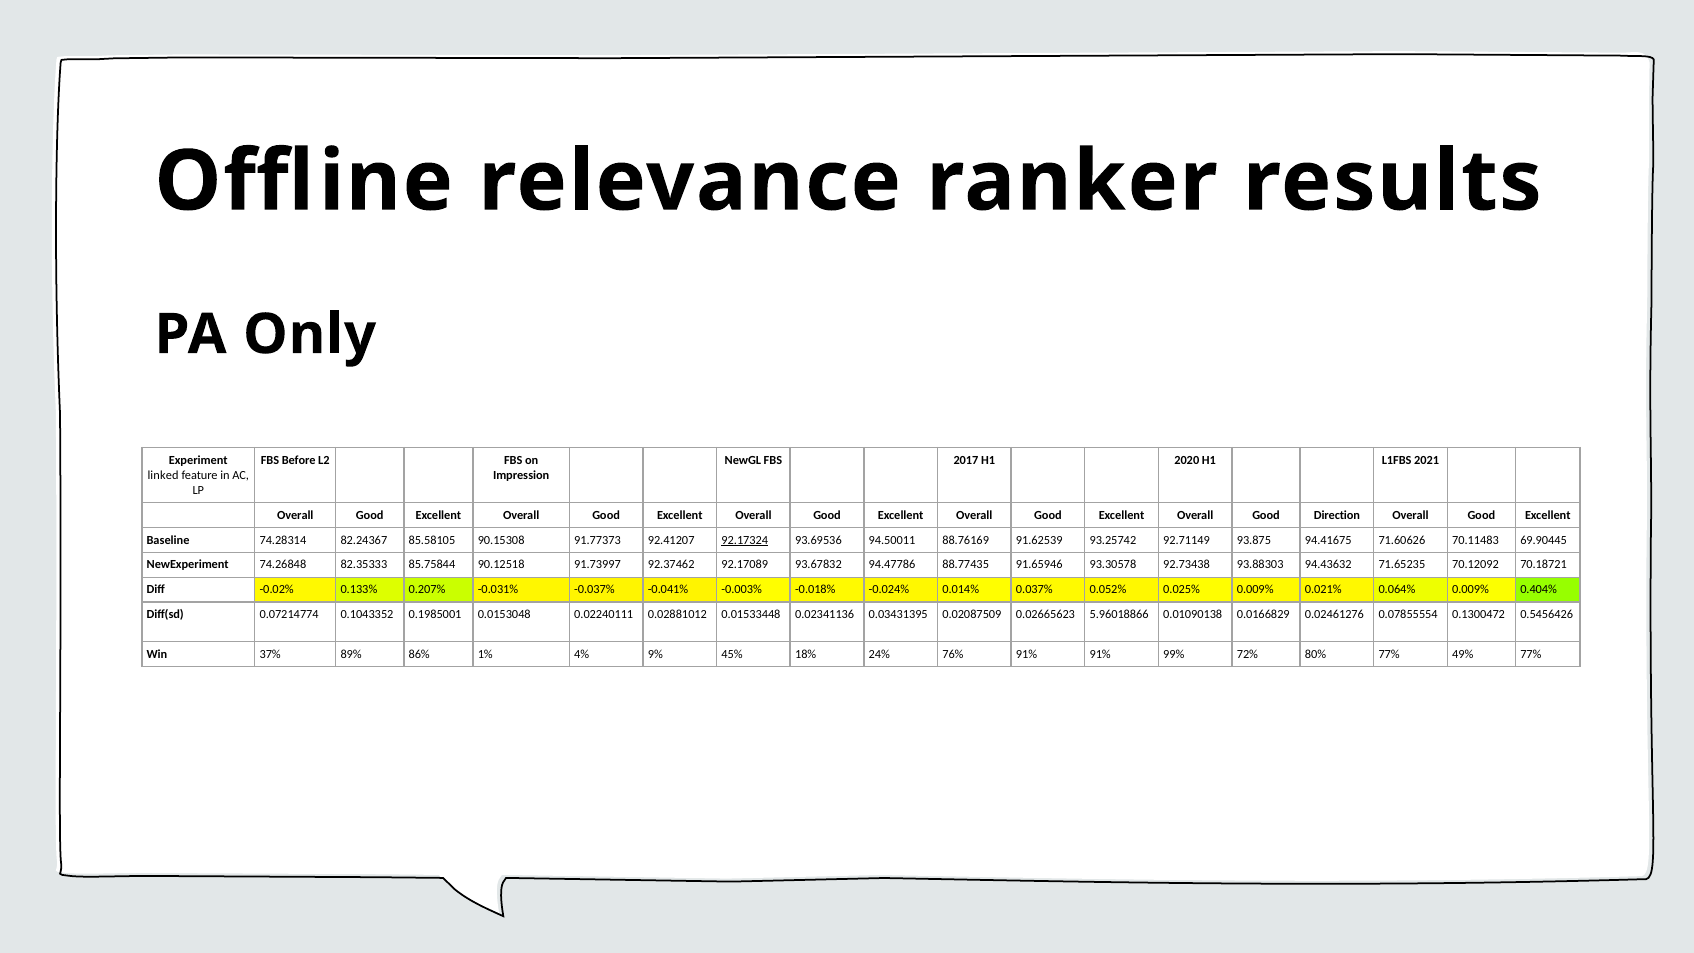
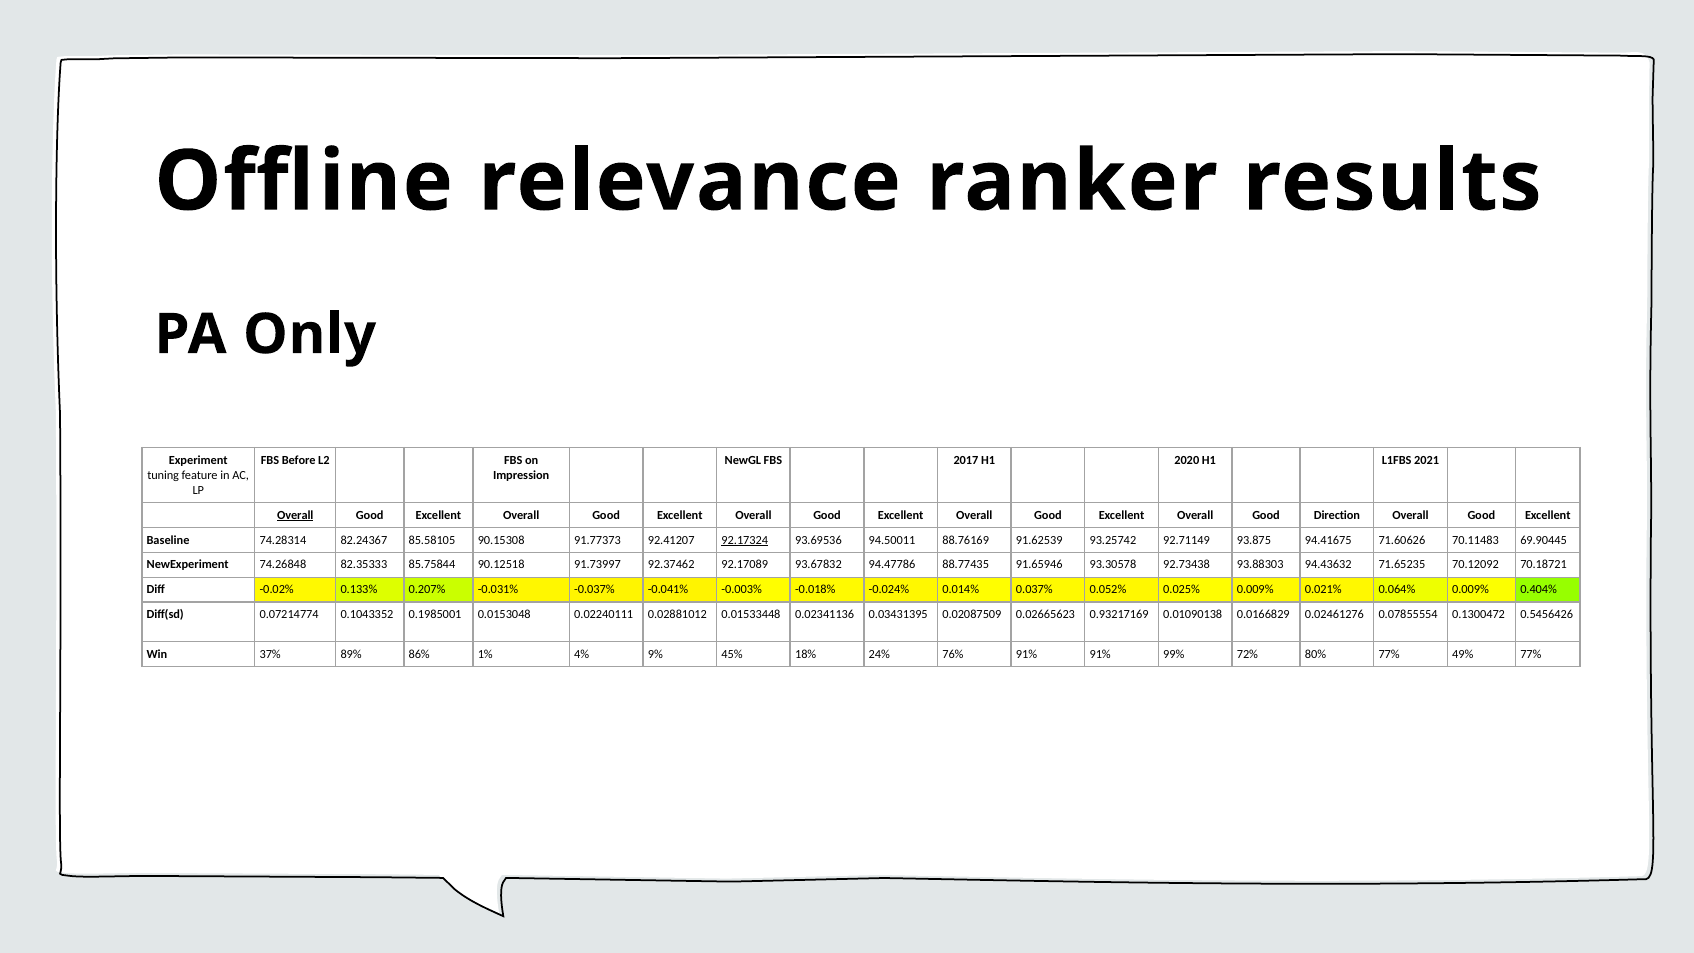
linked: linked -> tuning
Overall at (295, 515) underline: none -> present
5.96018866: 5.96018866 -> 0.93217169
